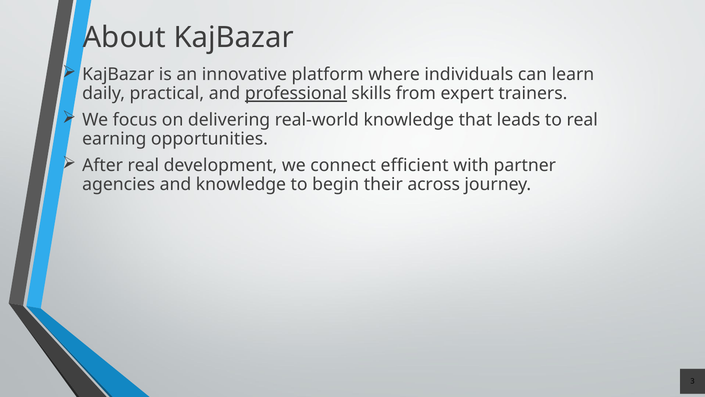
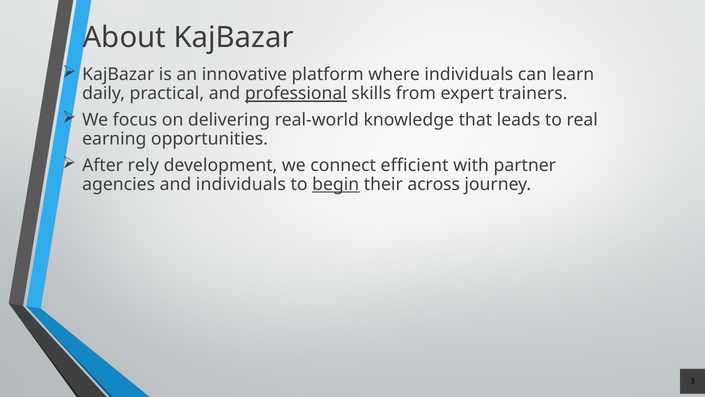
After real: real -> rely
and knowledge: knowledge -> individuals
begin underline: none -> present
